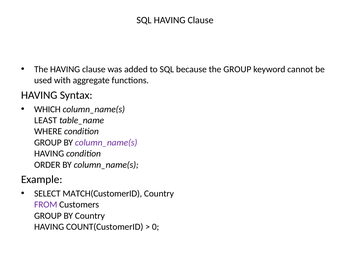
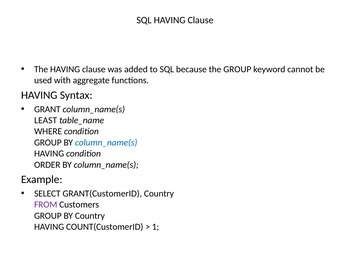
WHICH: WHICH -> GRANT
column_name(s at (106, 142) colour: purple -> blue
MATCH(CustomerID: MATCH(CustomerID -> GRANT(CustomerID
0: 0 -> 1
